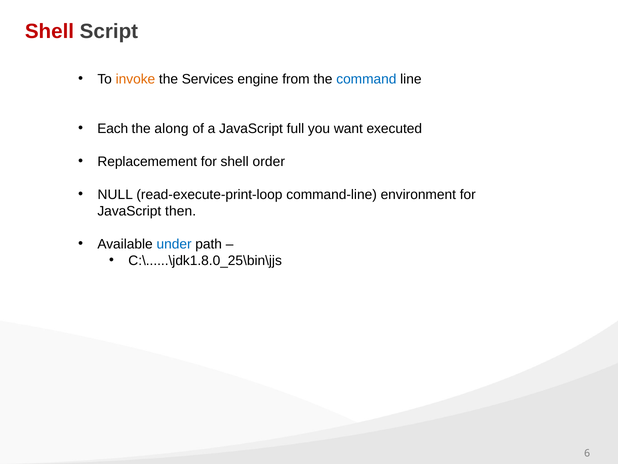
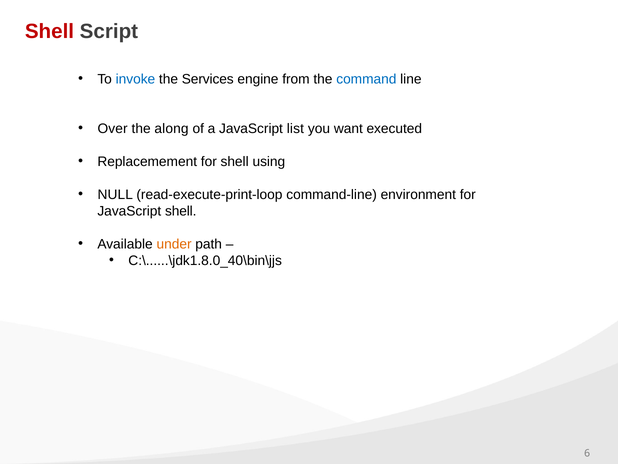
invoke colour: orange -> blue
Each: Each -> Over
full: full -> list
order: order -> using
JavaScript then: then -> shell
under colour: blue -> orange
C:\......\jdk1.8.0_25\bin\jjs: C:\......\jdk1.8.0_25\bin\jjs -> C:\......\jdk1.8.0_40\bin\jjs
